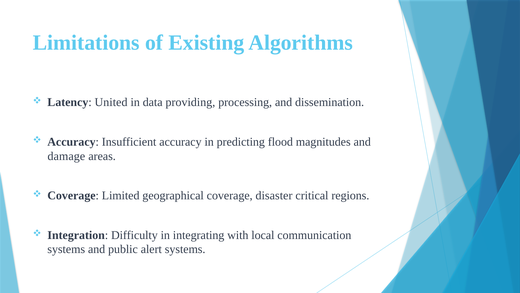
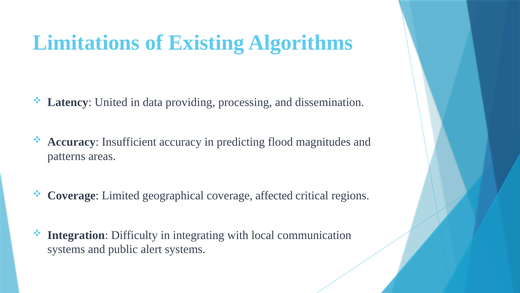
damage: damage -> patterns
disaster: disaster -> affected
